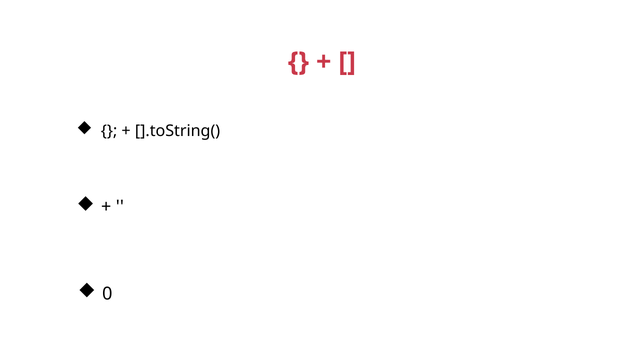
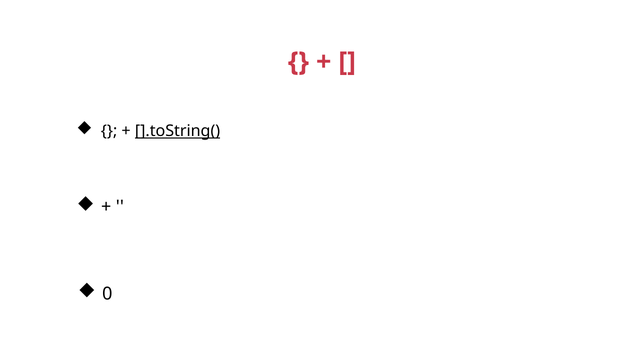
].toString( underline: none -> present
